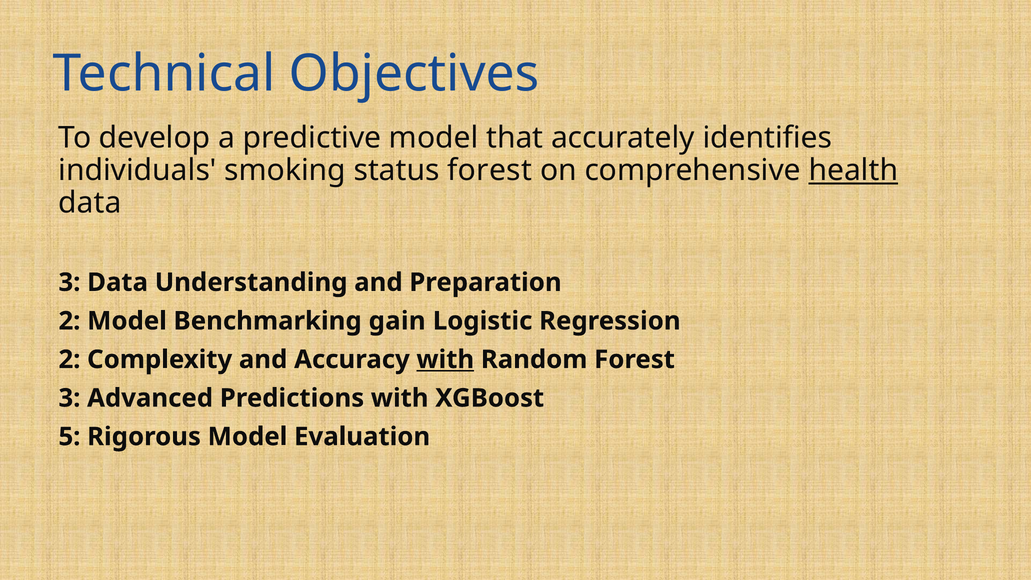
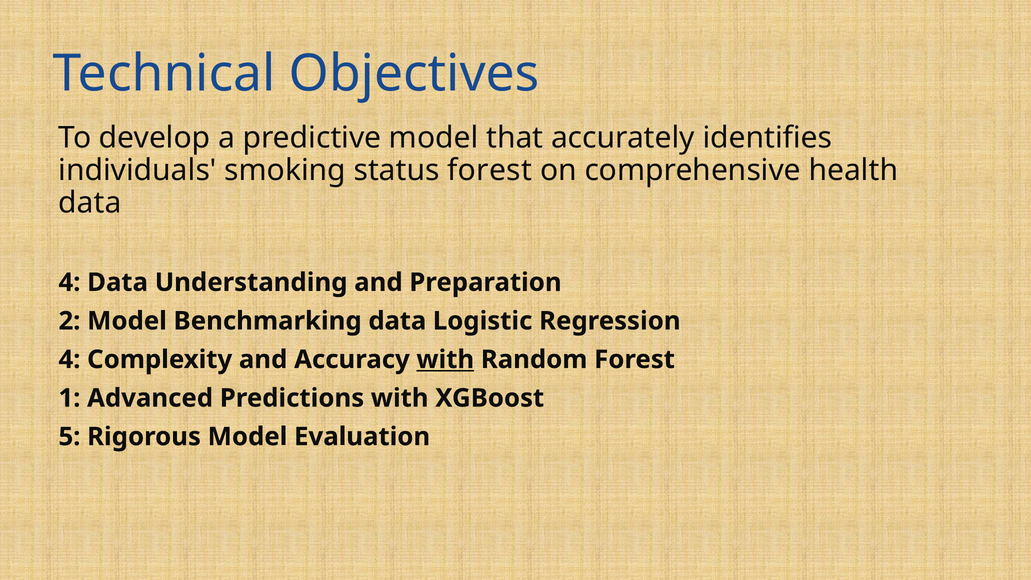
health underline: present -> none
3 at (69, 282): 3 -> 4
Benchmarking gain: gain -> data
2 at (69, 360): 2 -> 4
3 at (69, 398): 3 -> 1
